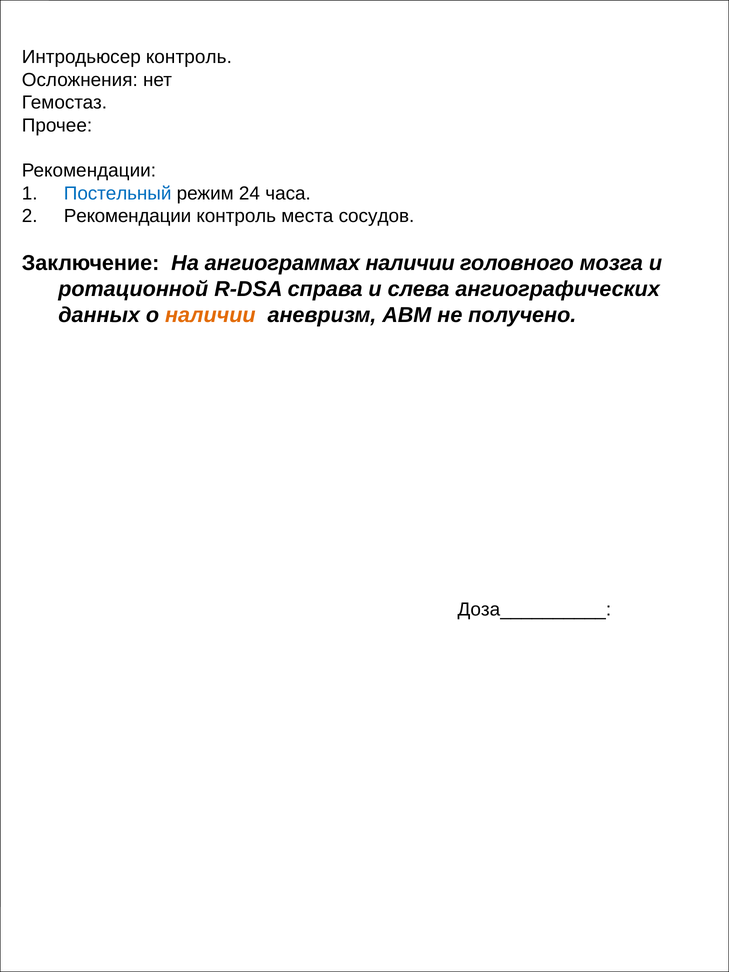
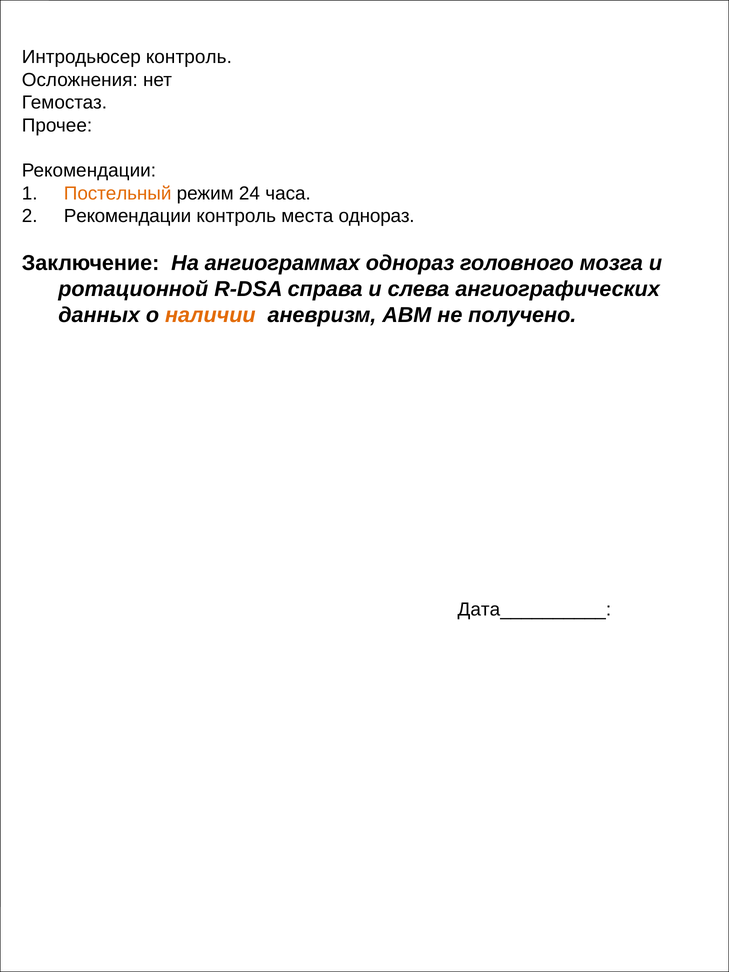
Постельный colour: blue -> orange
места сосудов: сосудов -> однораз
ангиограммах наличии: наличии -> однораз
Доза__________: Доза__________ -> Дата__________
